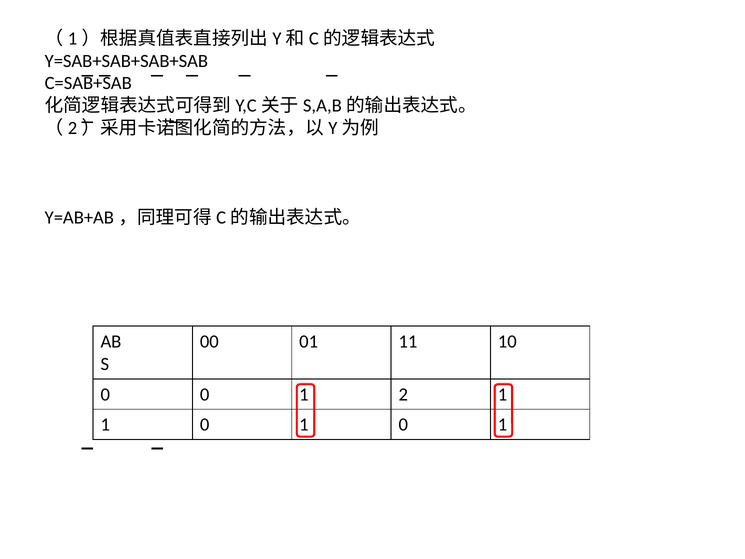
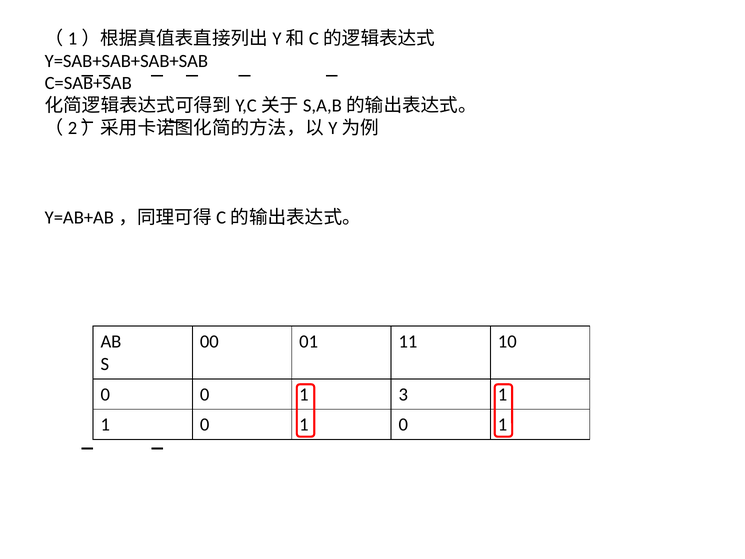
2: 2 -> 3
